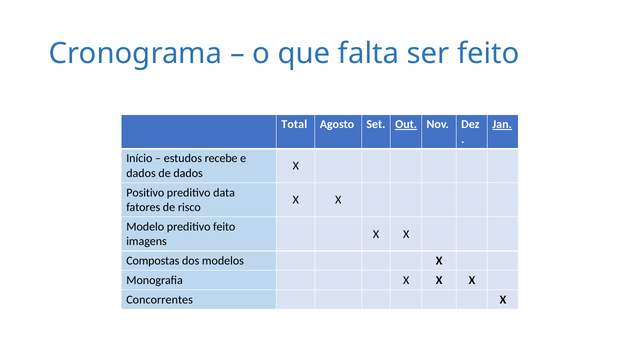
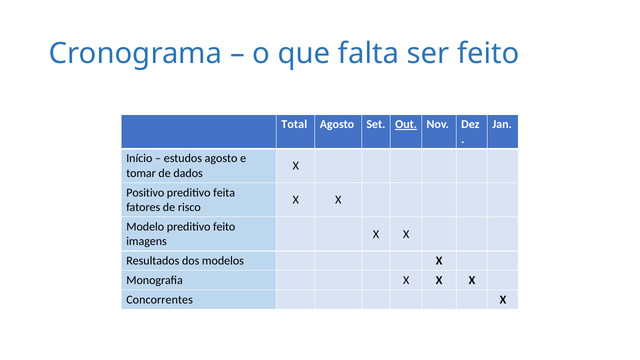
Jan underline: present -> none
estudos recebe: recebe -> agosto
dados at (141, 173): dados -> tomar
data: data -> feita
Compostas: Compostas -> Resultados
